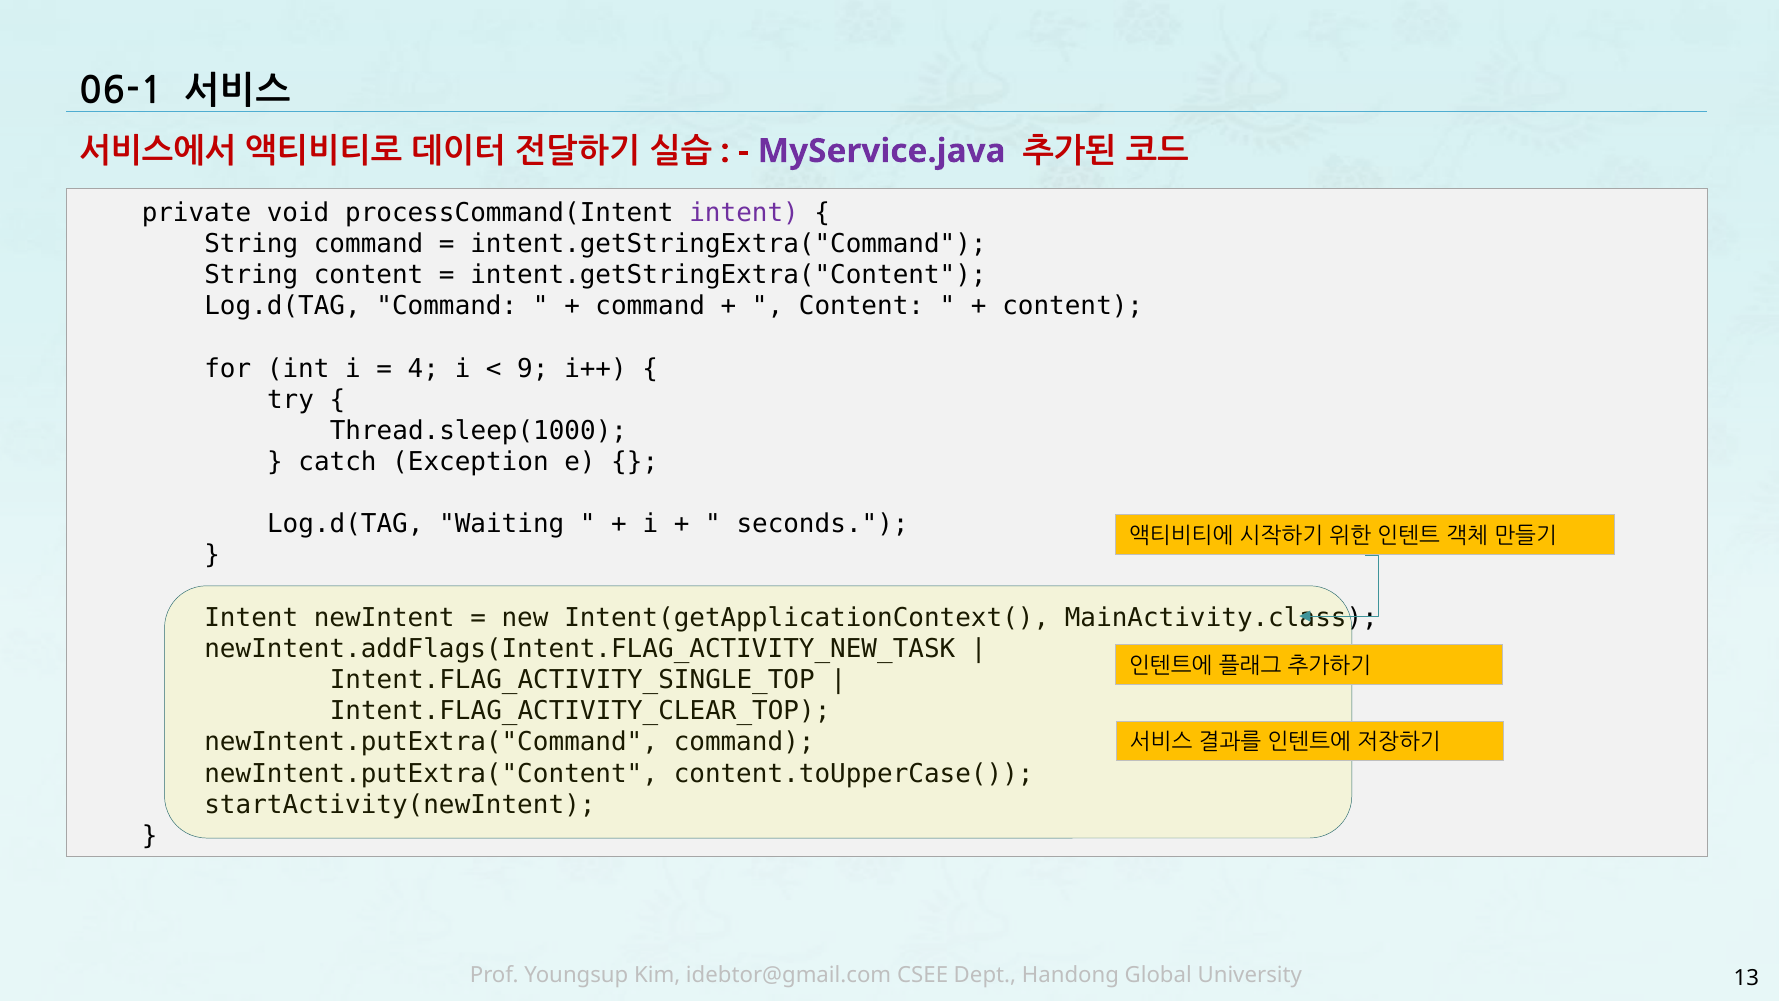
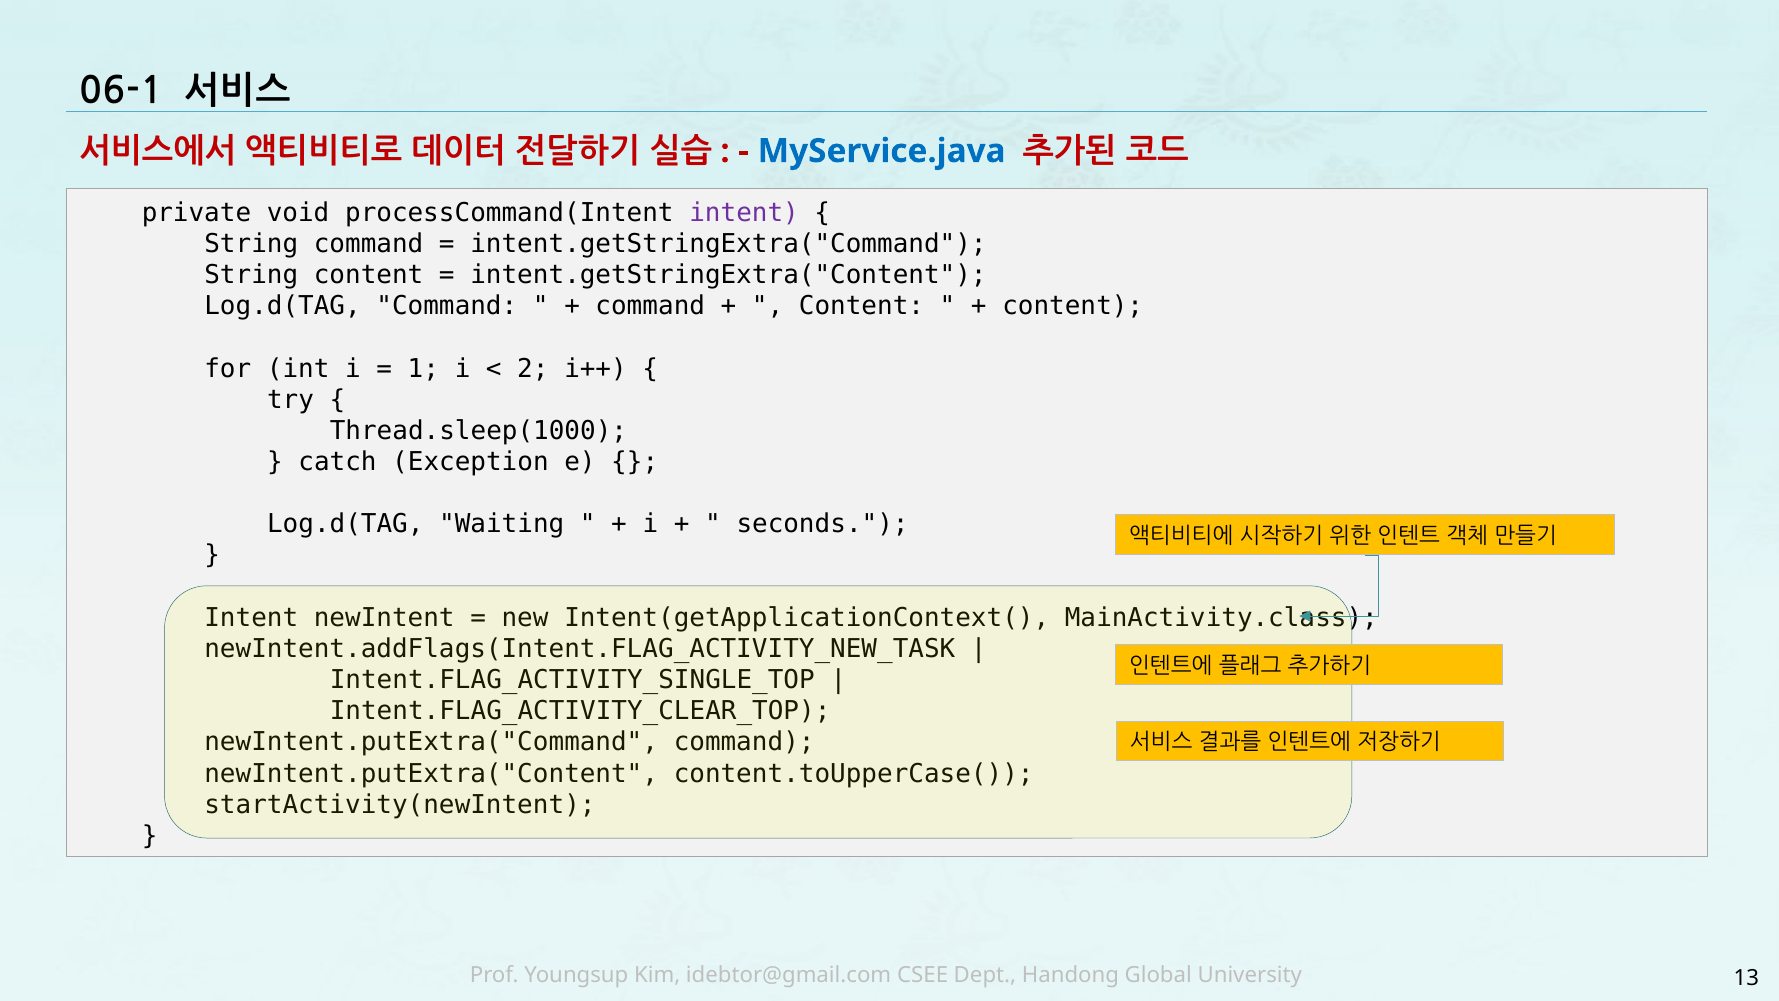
MyService.java colour: purple -> blue
4: 4 -> 1
9: 9 -> 2
